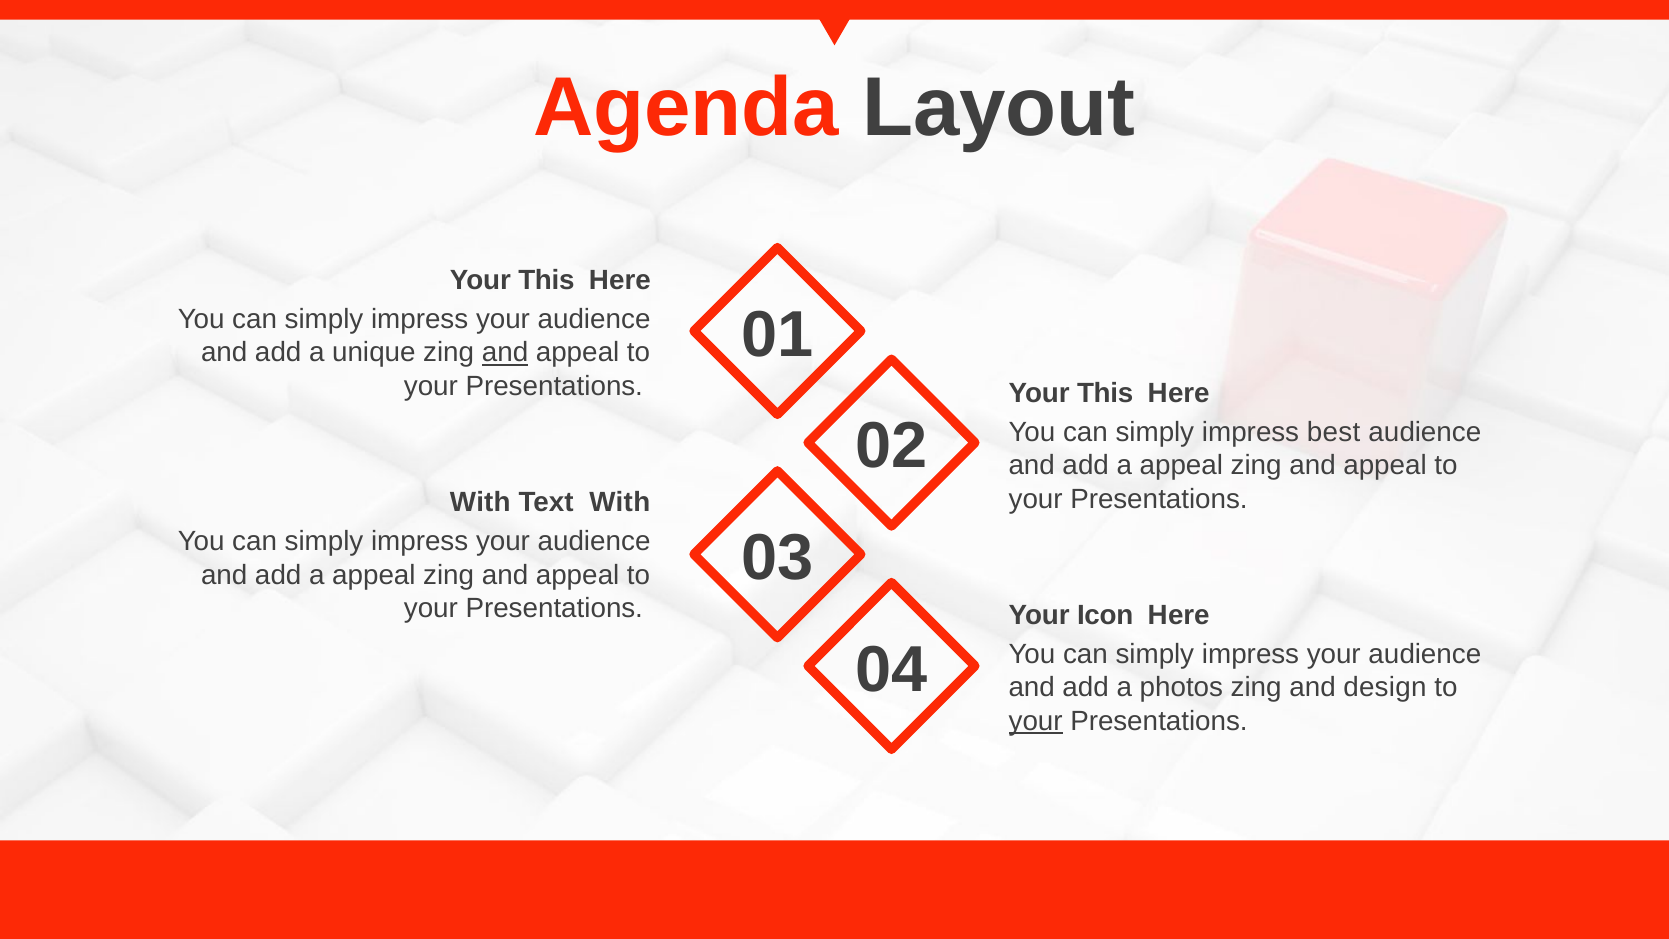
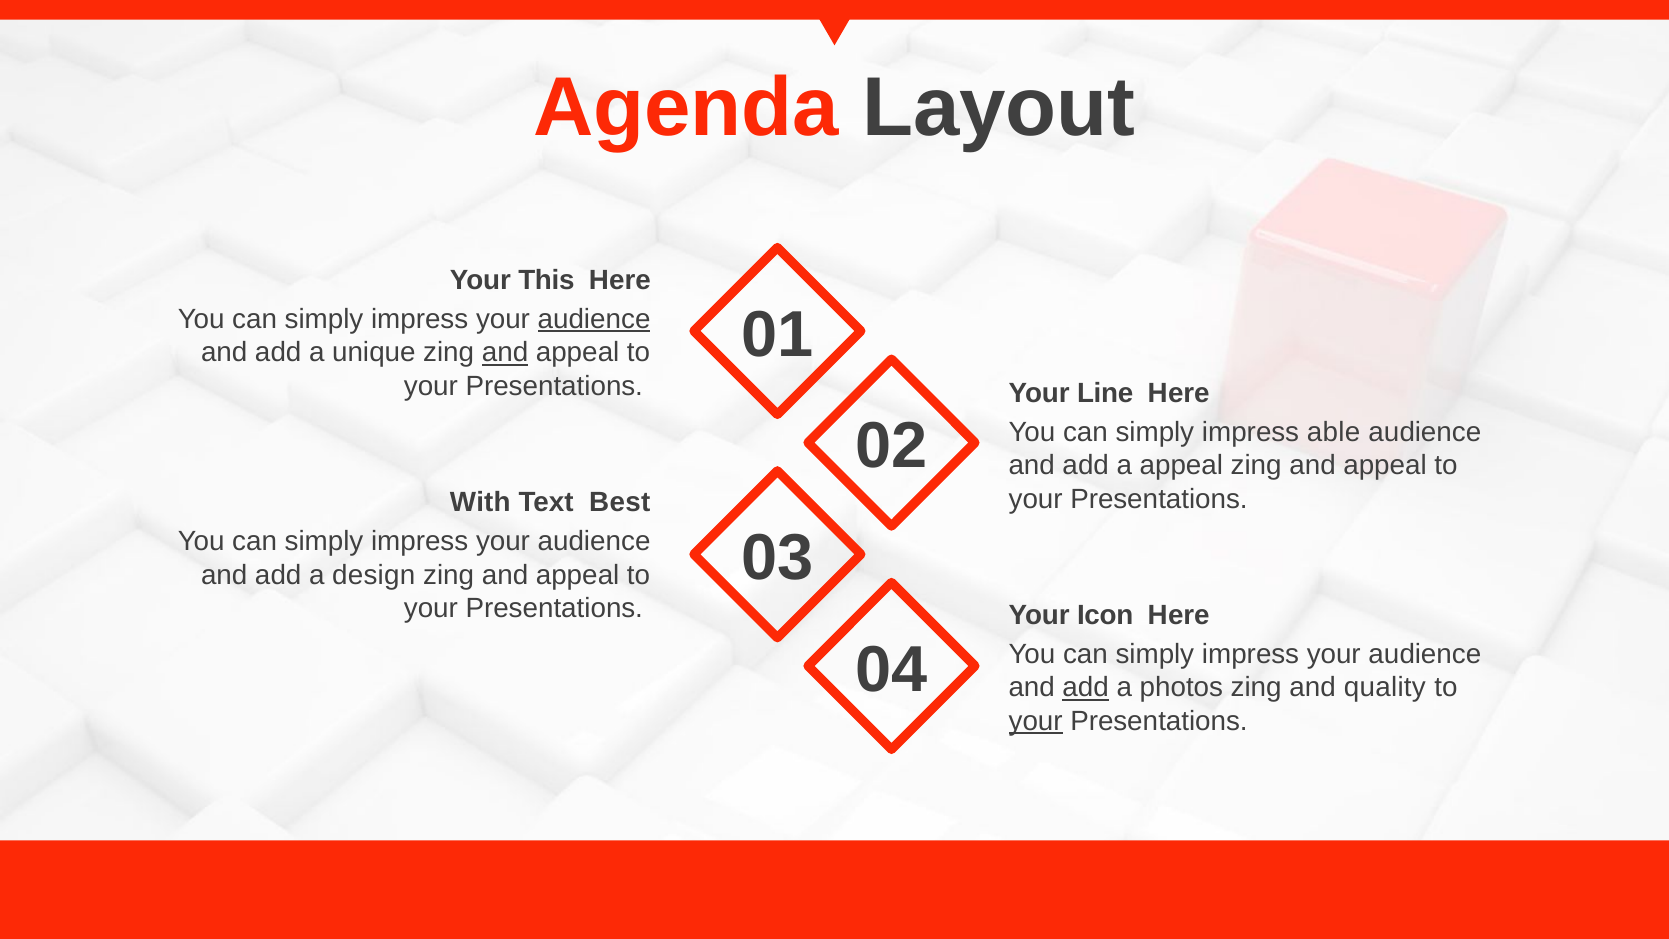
audience at (594, 319) underline: none -> present
This at (1105, 393): This -> Line
best: best -> able
Text With: With -> Best
appeal at (374, 575): appeal -> design
add at (1086, 688) underline: none -> present
design: design -> quality
